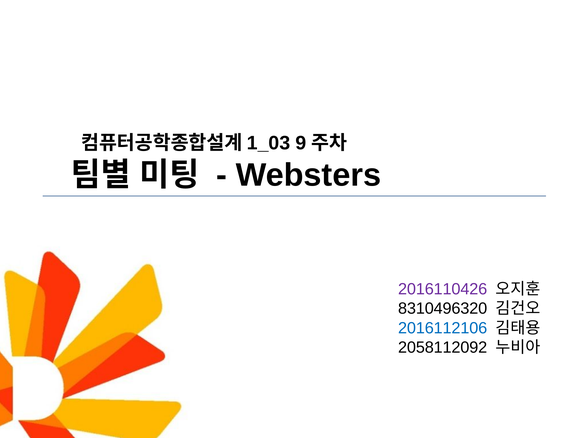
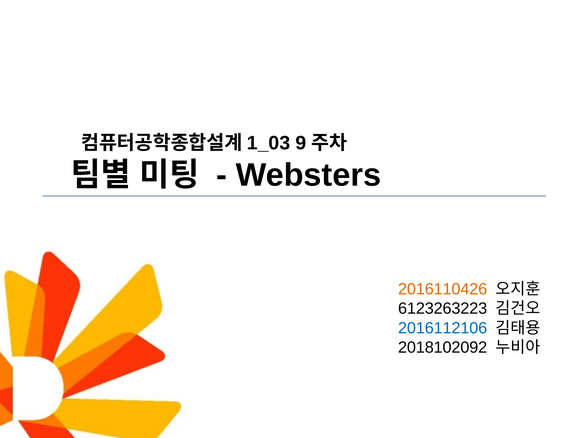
2016110426 colour: purple -> orange
8310496320: 8310496320 -> 6123263223
2058112092: 2058112092 -> 2018102092
